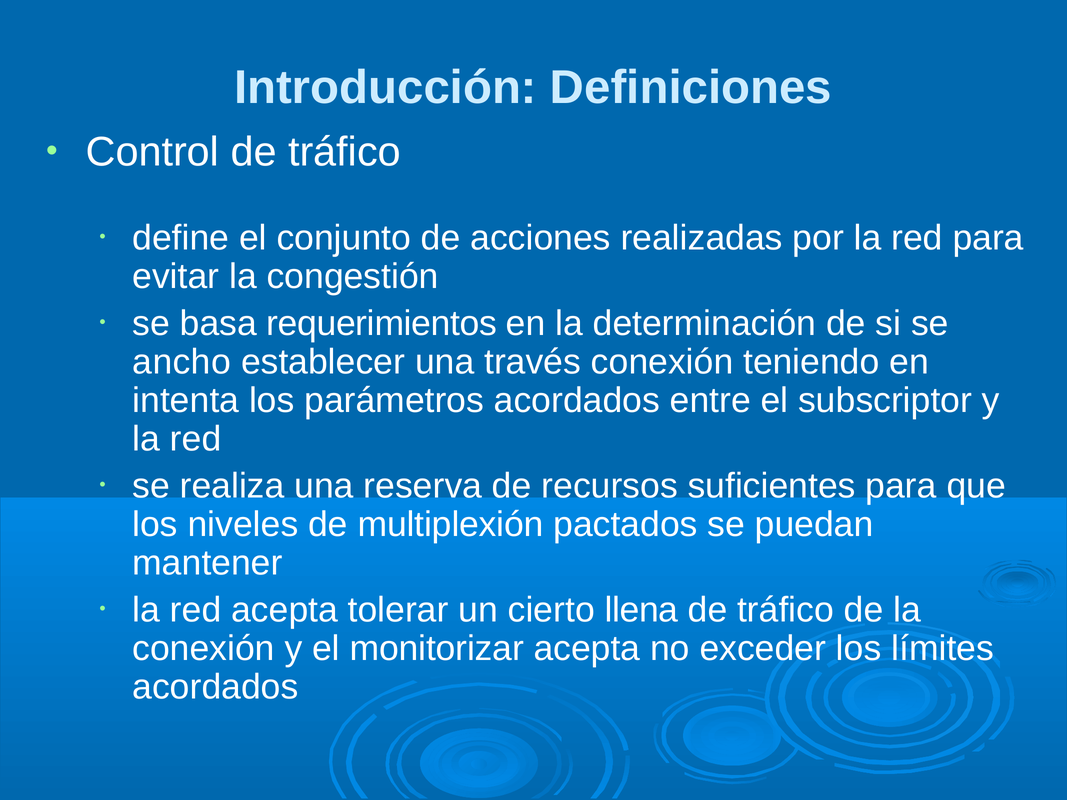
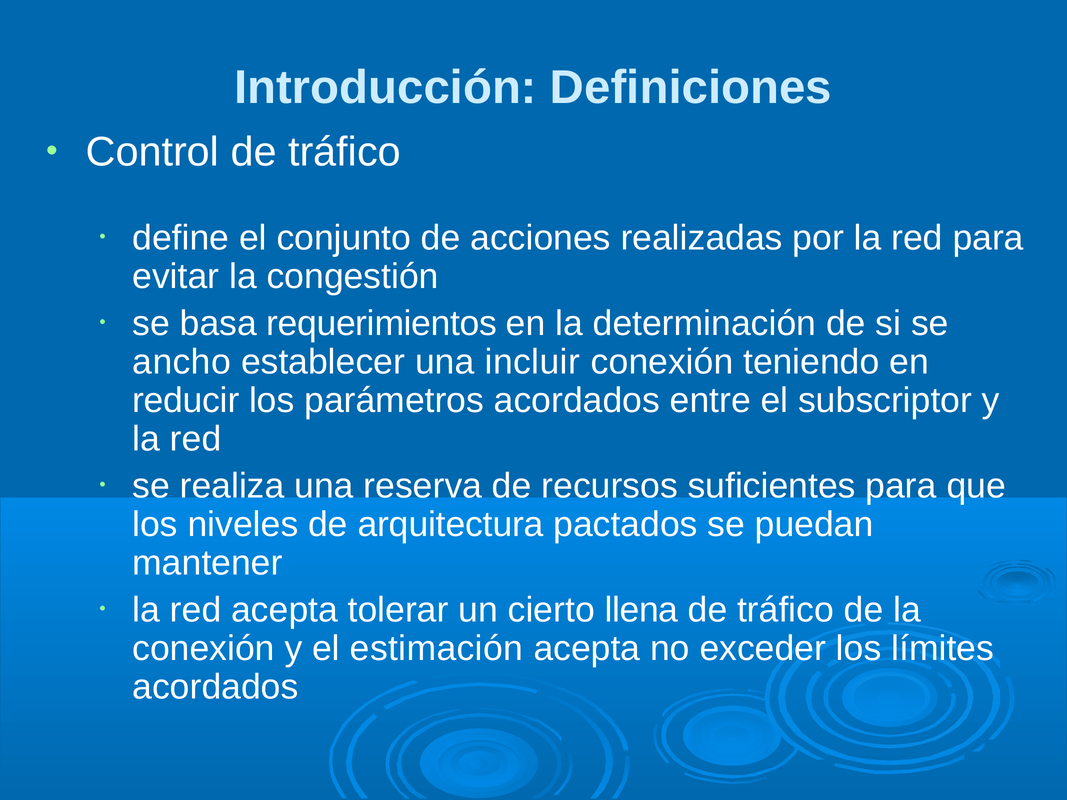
través: través -> incluir
intenta: intenta -> reducir
multiplexión: multiplexión -> arquitectura
monitorizar: monitorizar -> estimación
